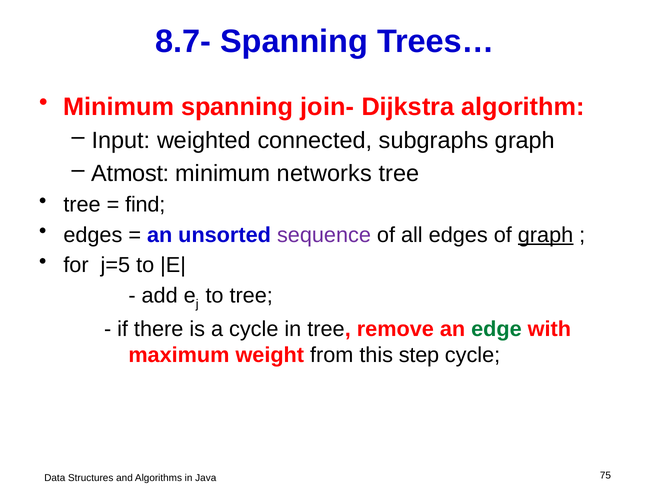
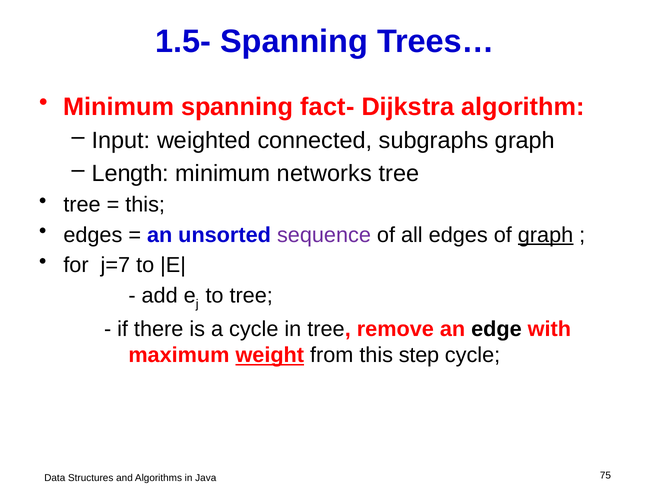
8.7-: 8.7- -> 1.5-
join-: join- -> fact-
Atmost: Atmost -> Length
find at (145, 205): find -> this
j=5: j=5 -> j=7
edge colour: green -> black
weight underline: none -> present
